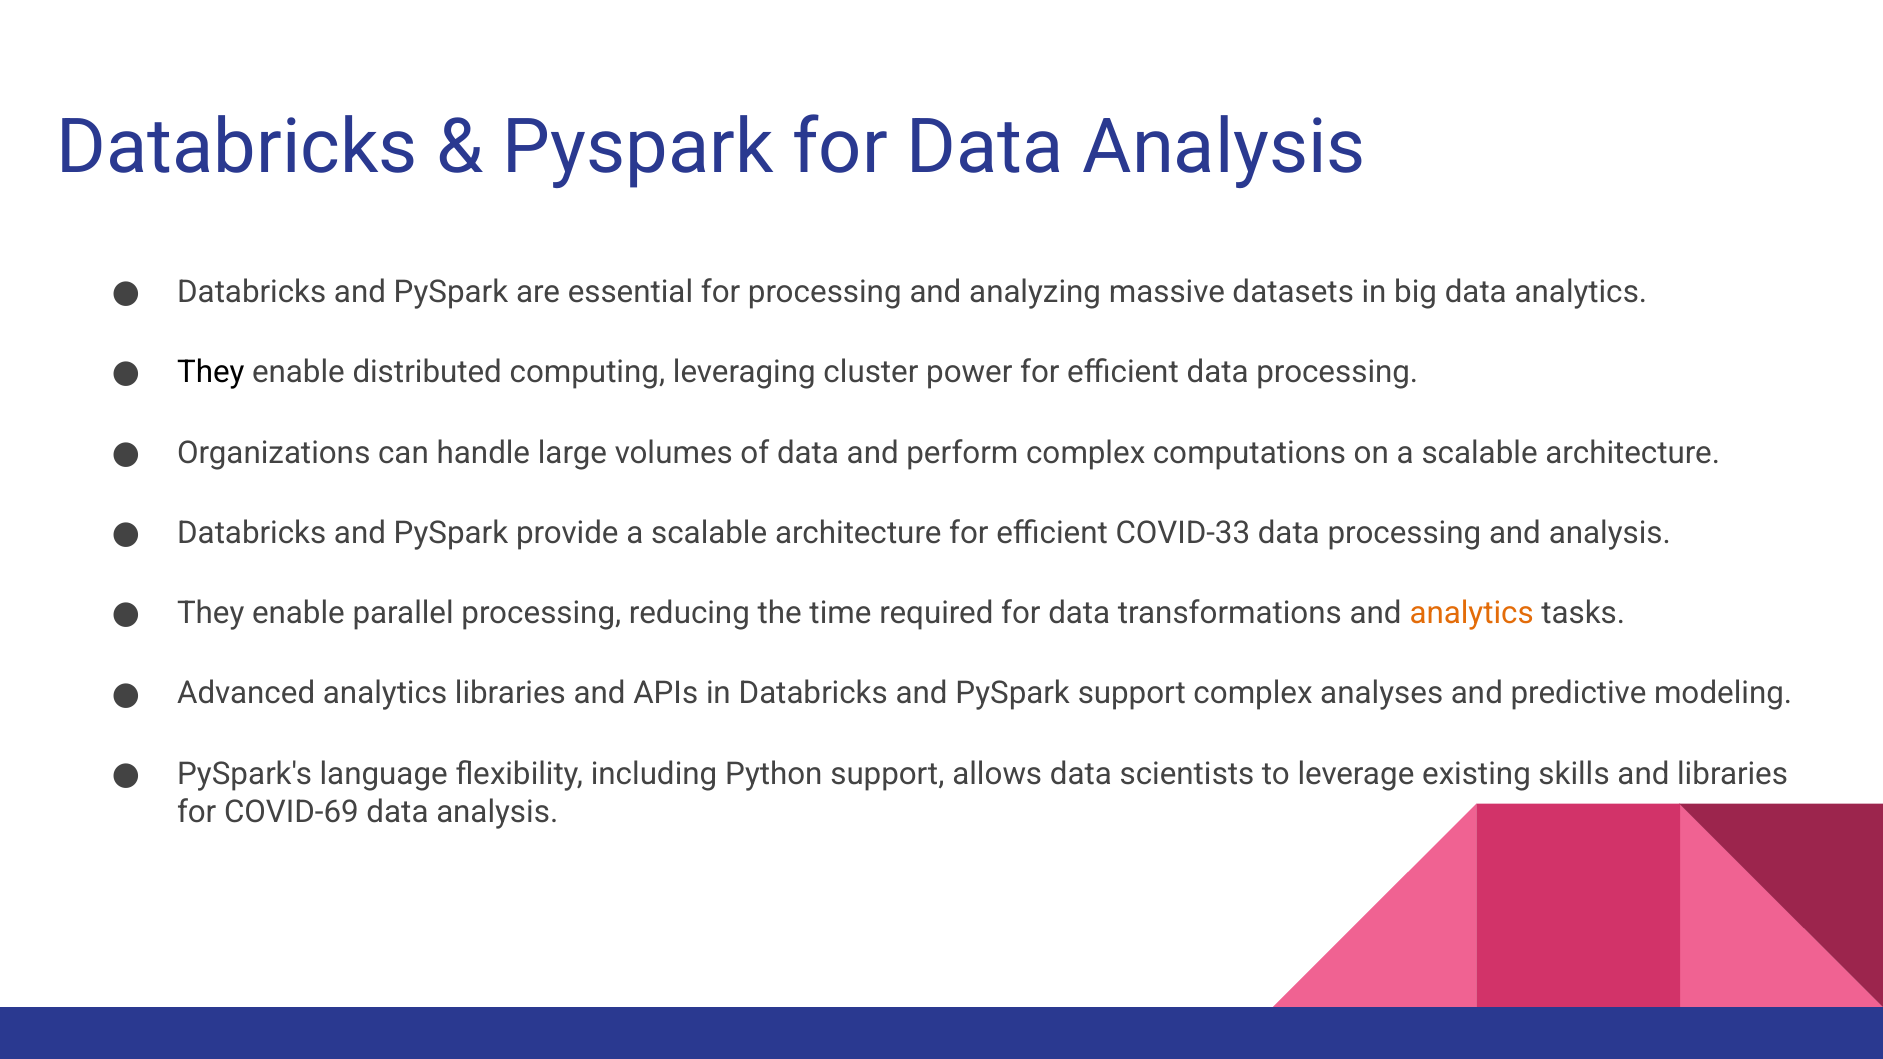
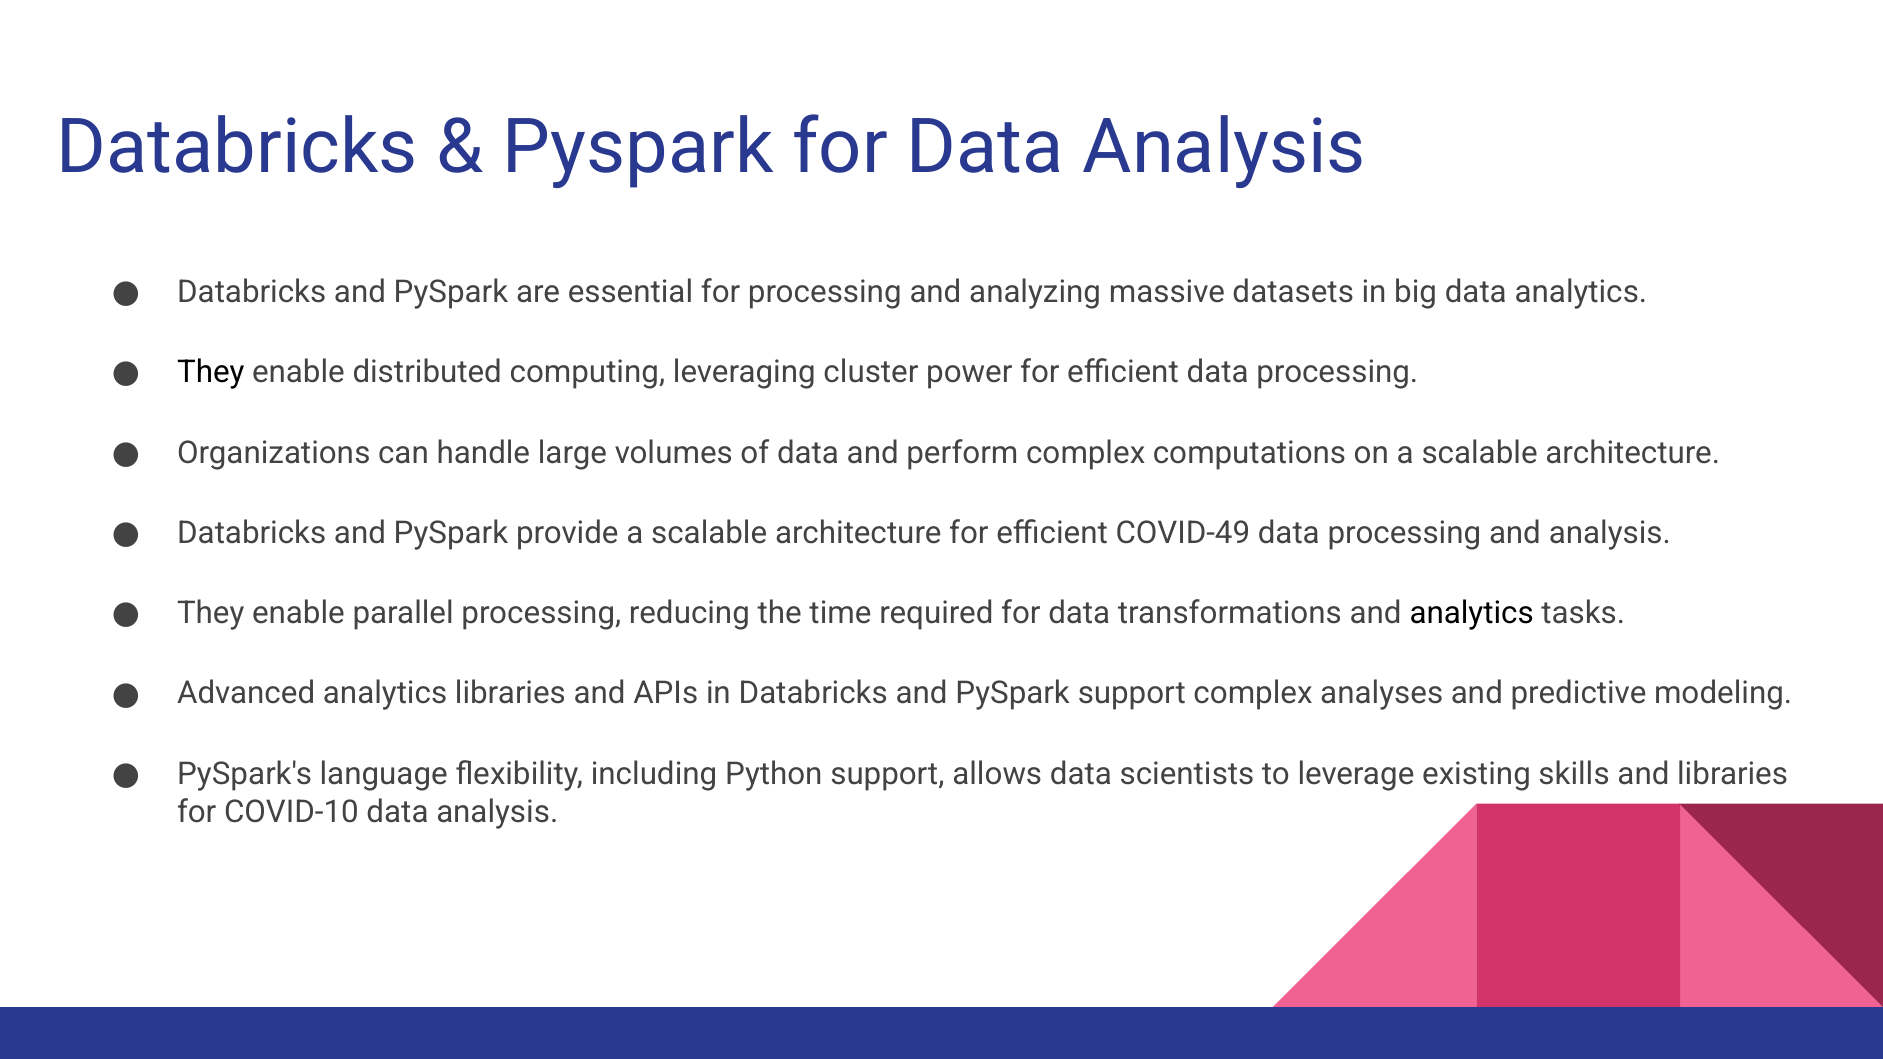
COVID-33: COVID-33 -> COVID-49
analytics at (1472, 613) colour: orange -> black
COVID-69: COVID-69 -> COVID-10
